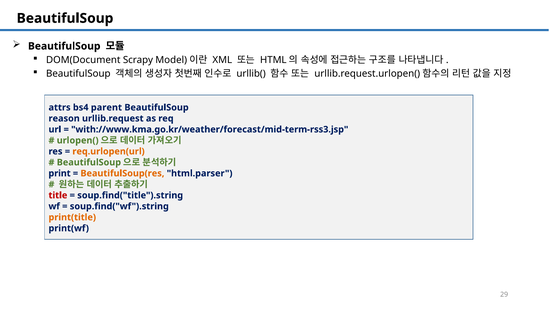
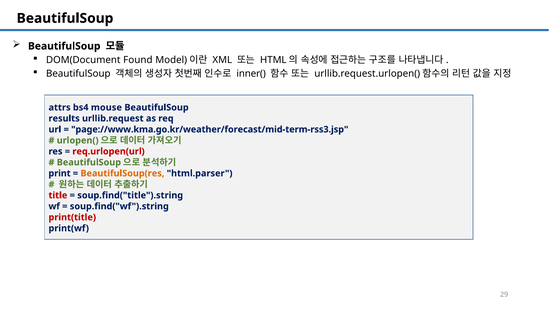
Scrapy: Scrapy -> Found
urllib(: urllib( -> inner(
parent: parent -> mouse
reason: reason -> results
with://www.kma.go.kr/weather/forecast/mid-term-rss3.jsp: with://www.kma.go.kr/weather/forecast/mid-term-rss3.jsp -> page://www.kma.go.kr/weather/forecast/mid-term-rss3.jsp
req.urlopen(url colour: orange -> red
print(title colour: orange -> red
